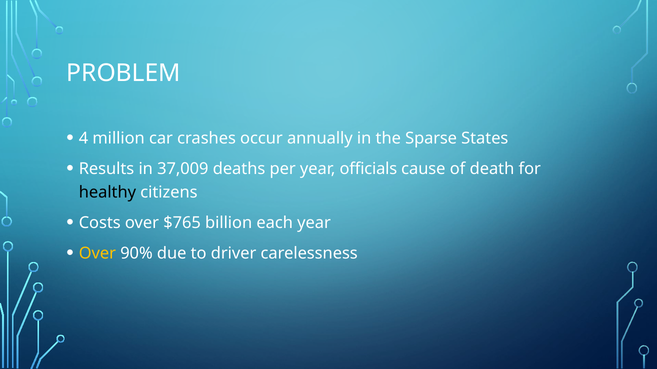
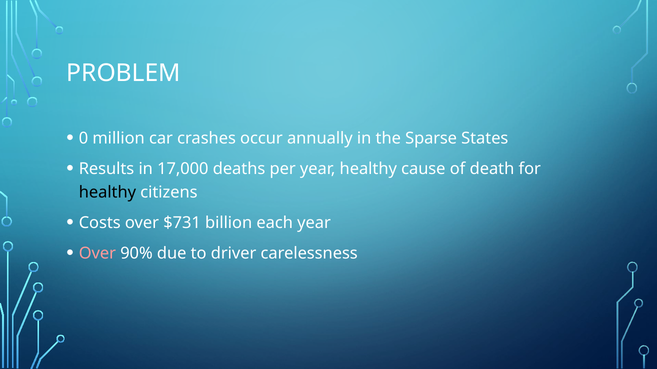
4: 4 -> 0
37,009: 37,009 -> 17,000
year officials: officials -> healthy
$765: $765 -> $731
Over at (97, 254) colour: yellow -> pink
